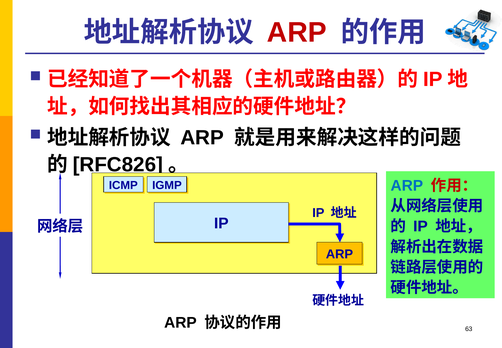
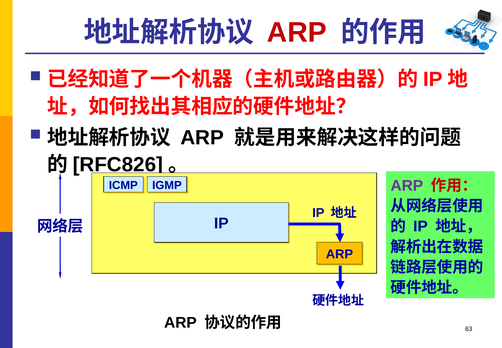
ARP at (407, 185) colour: blue -> purple
